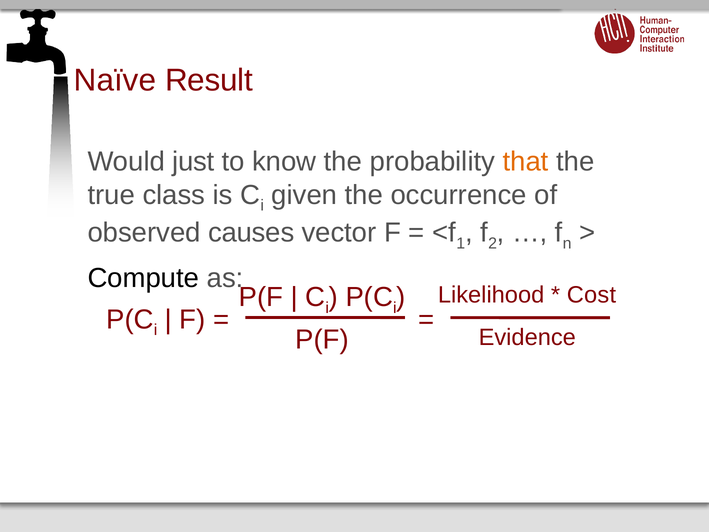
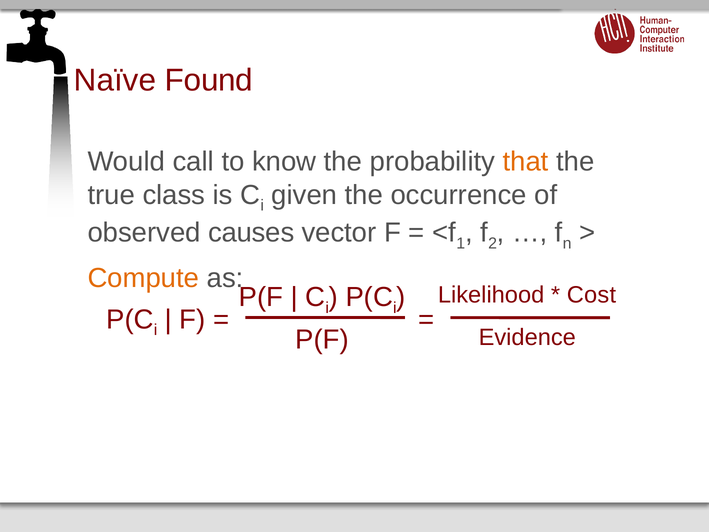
Result: Result -> Found
just: just -> call
Compute colour: black -> orange
